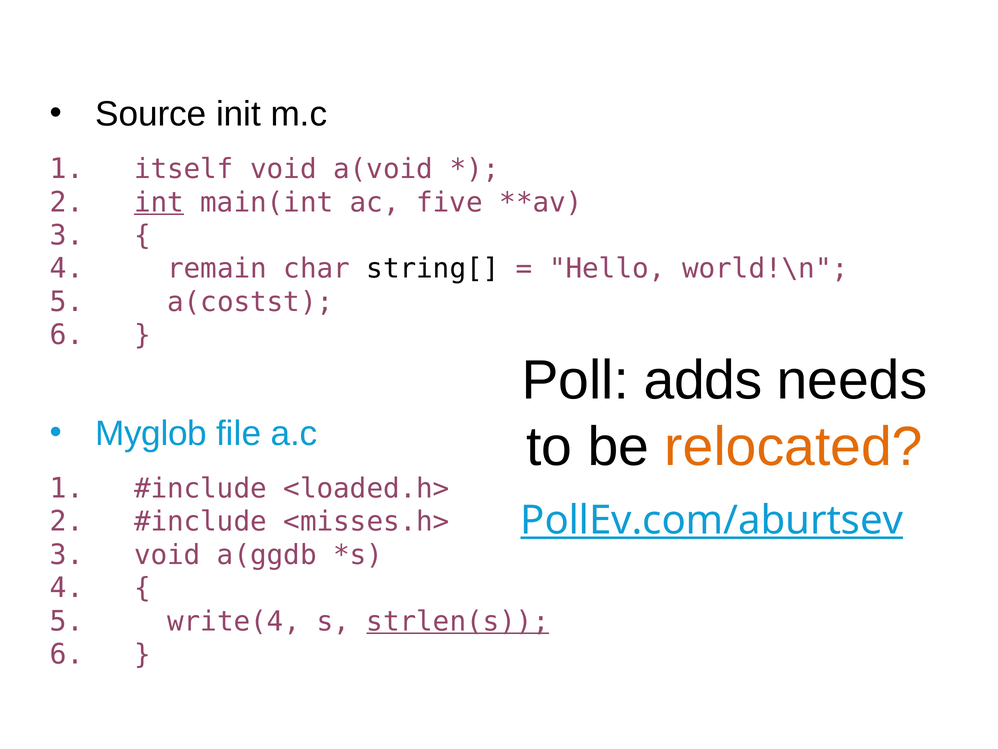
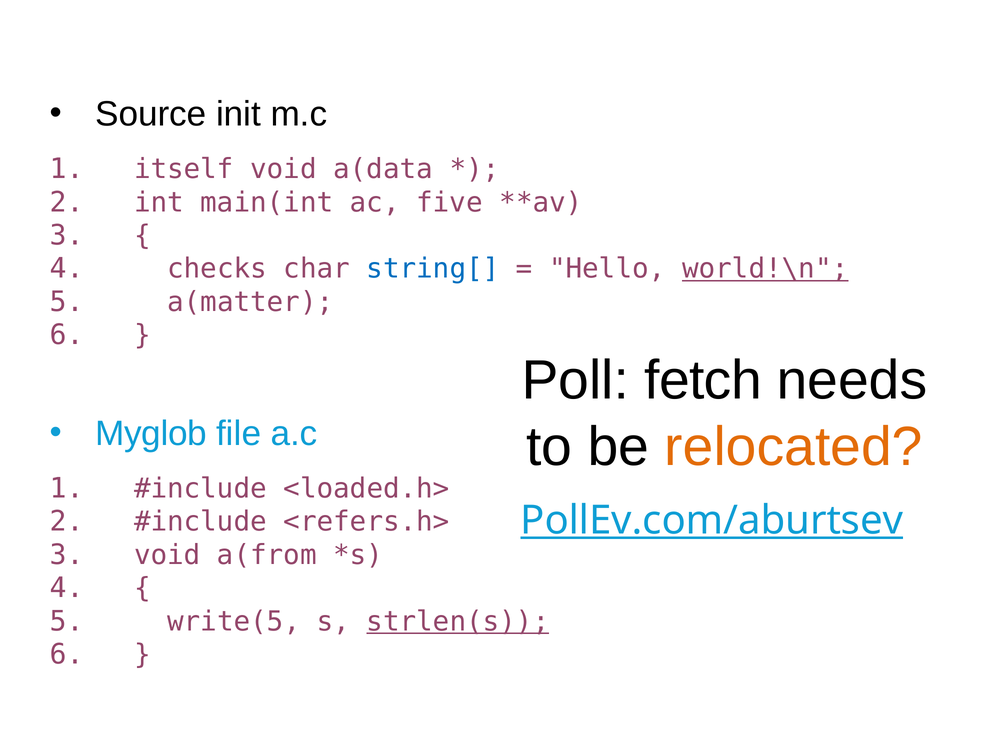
a(void: a(void -> a(data
int underline: present -> none
remain: remain -> checks
string[ colour: black -> blue
world!\n underline: none -> present
a(costst: a(costst -> a(matter
adds: adds -> fetch
<misses.h>: <misses.h> -> <refers.h>
a(ggdb: a(ggdb -> a(from
write(4: write(4 -> write(5
